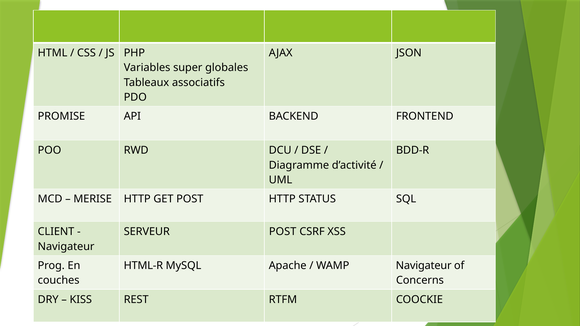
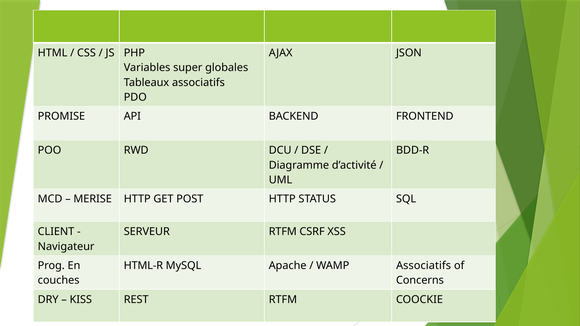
SERVEUR POST: POST -> RTFM
WAMP Navigateur: Navigateur -> Associatifs
